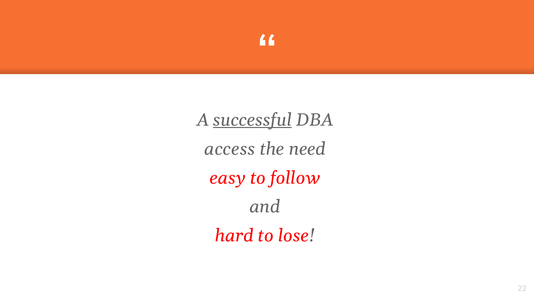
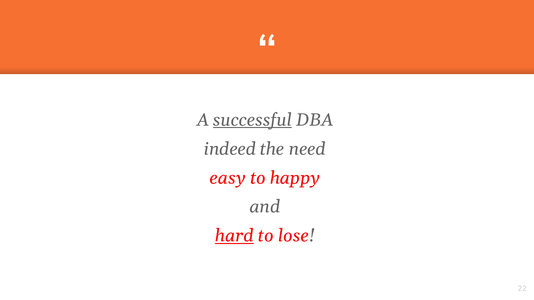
access: access -> indeed
follow: follow -> happy
hard underline: none -> present
